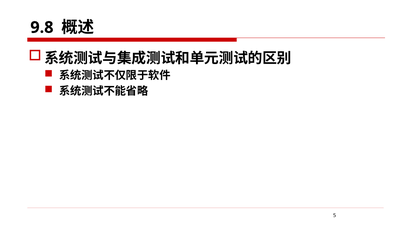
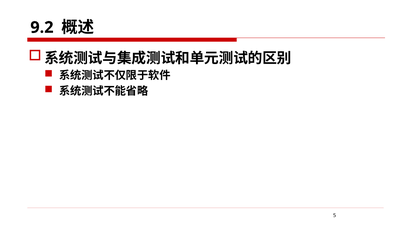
9.8: 9.8 -> 9.2
